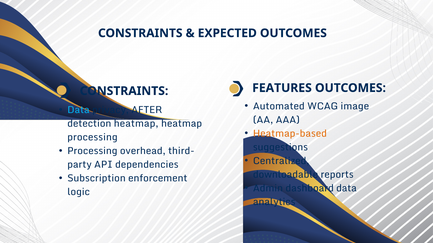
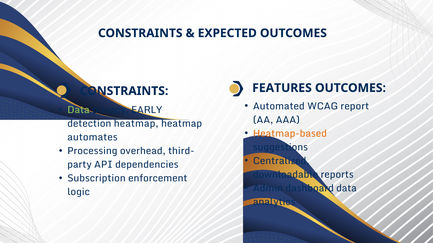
image: image -> report
Data at (78, 110) colour: light blue -> light green
AFTER: AFTER -> EARLY
processing at (92, 138): processing -> automates
